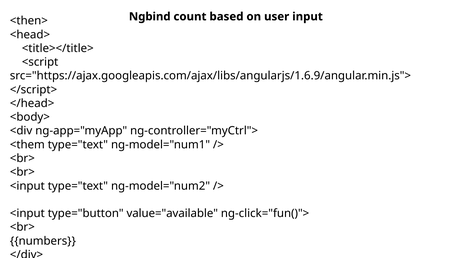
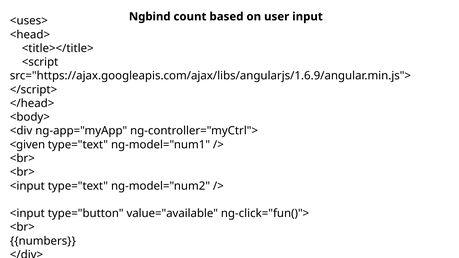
<then>: <then> -> <uses>
<them: <them -> <given
